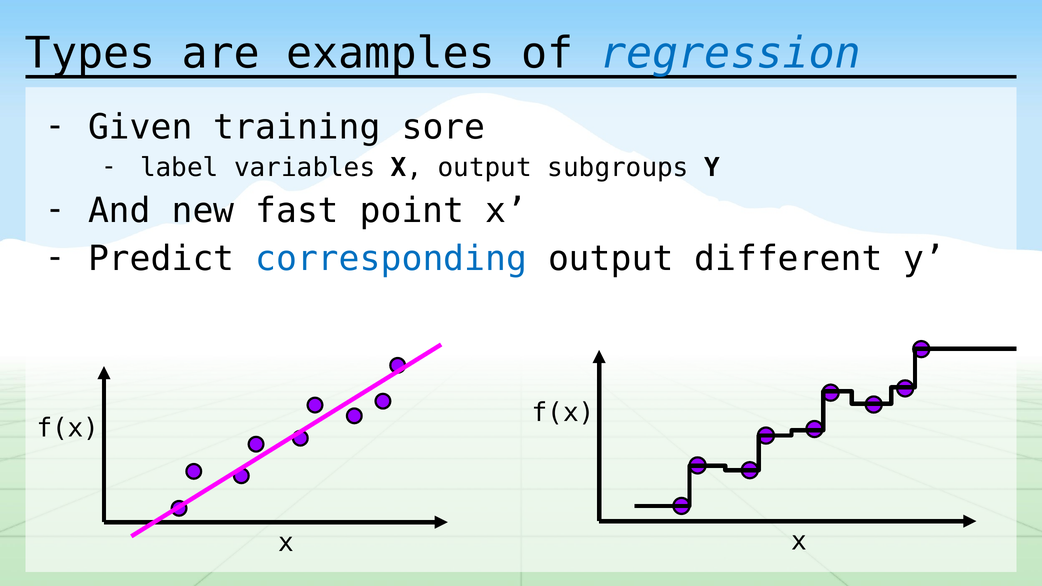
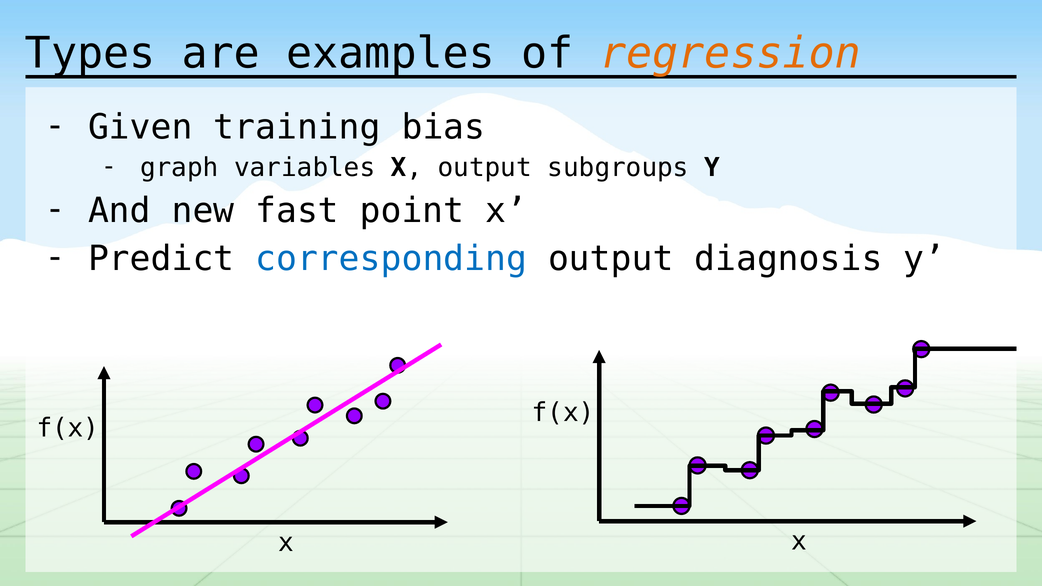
regression colour: blue -> orange
sore: sore -> bias
label: label -> graph
different: different -> diagnosis
